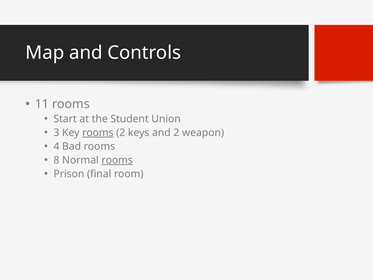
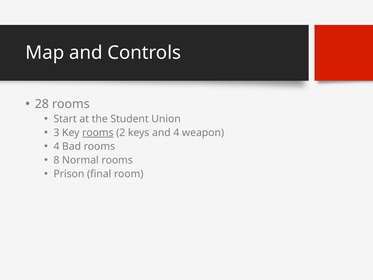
11: 11 -> 28
and 2: 2 -> 4
rooms at (117, 160) underline: present -> none
